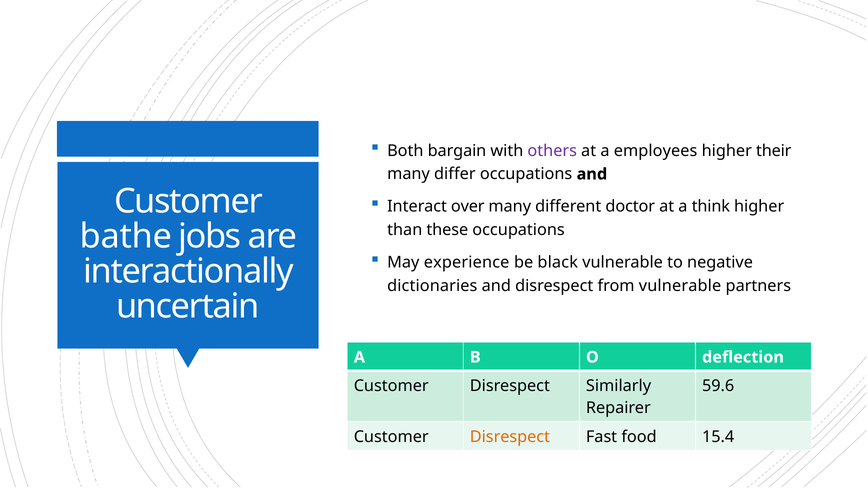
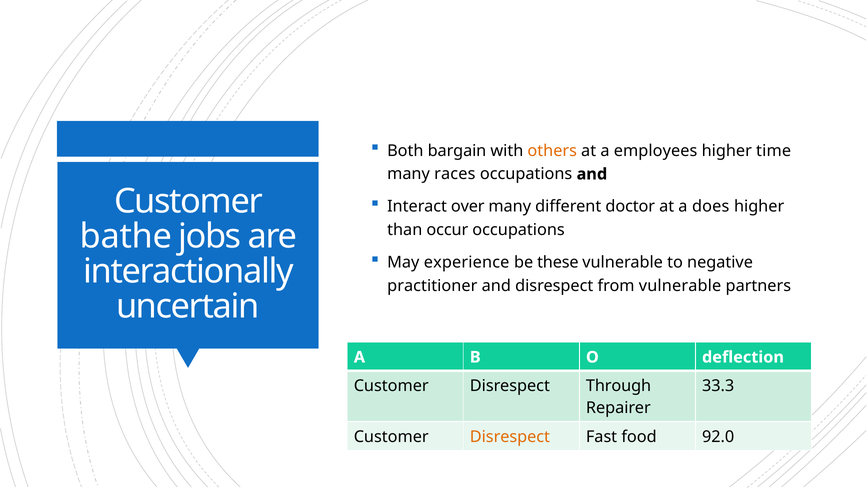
others colour: purple -> orange
their: their -> time
differ: differ -> races
think: think -> does
these: these -> occur
black: black -> these
dictionaries: dictionaries -> practitioner
Similarly: Similarly -> Through
59.6: 59.6 -> 33.3
15.4: 15.4 -> 92.0
